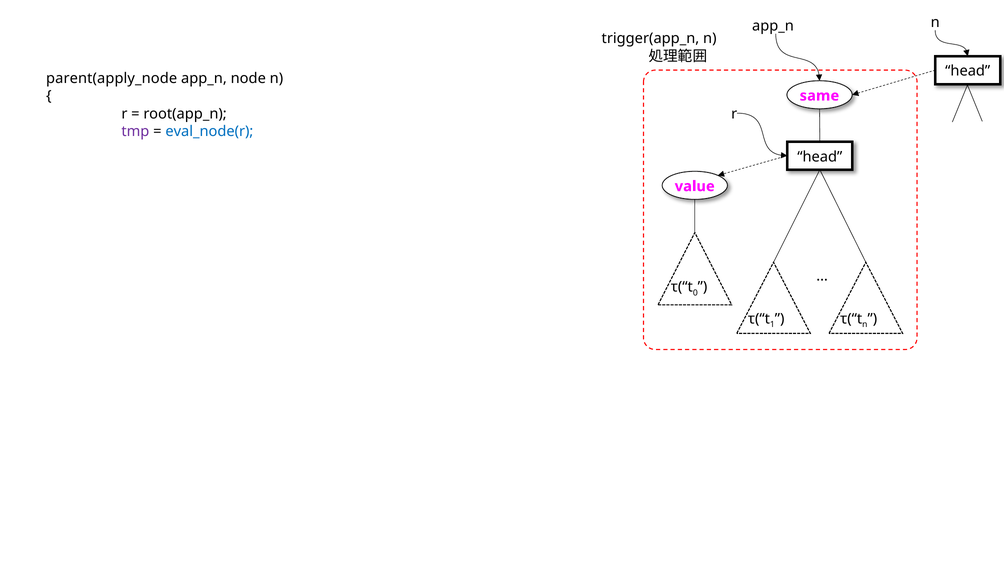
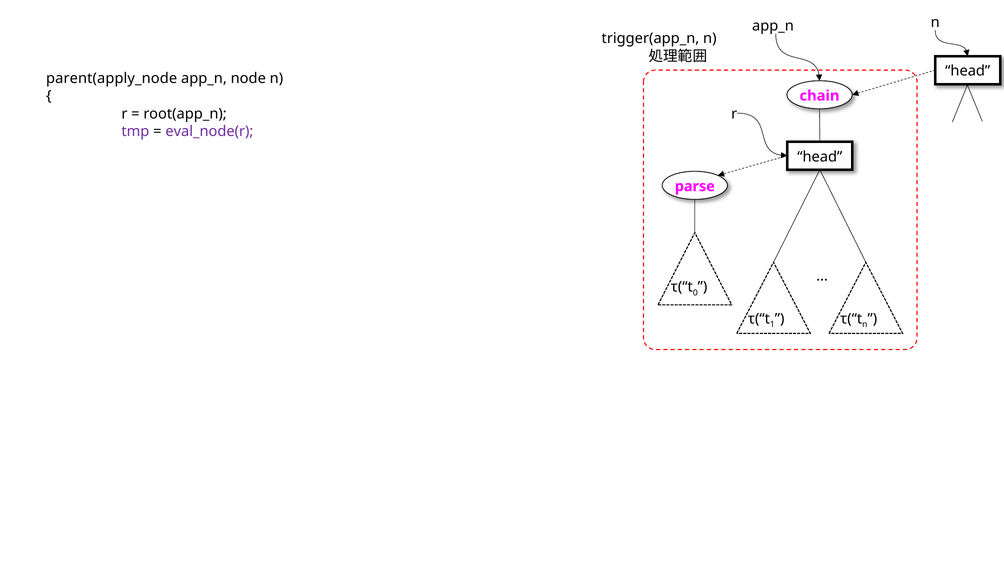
same: same -> chain
eval_node(r colour: blue -> purple
value: value -> parse
